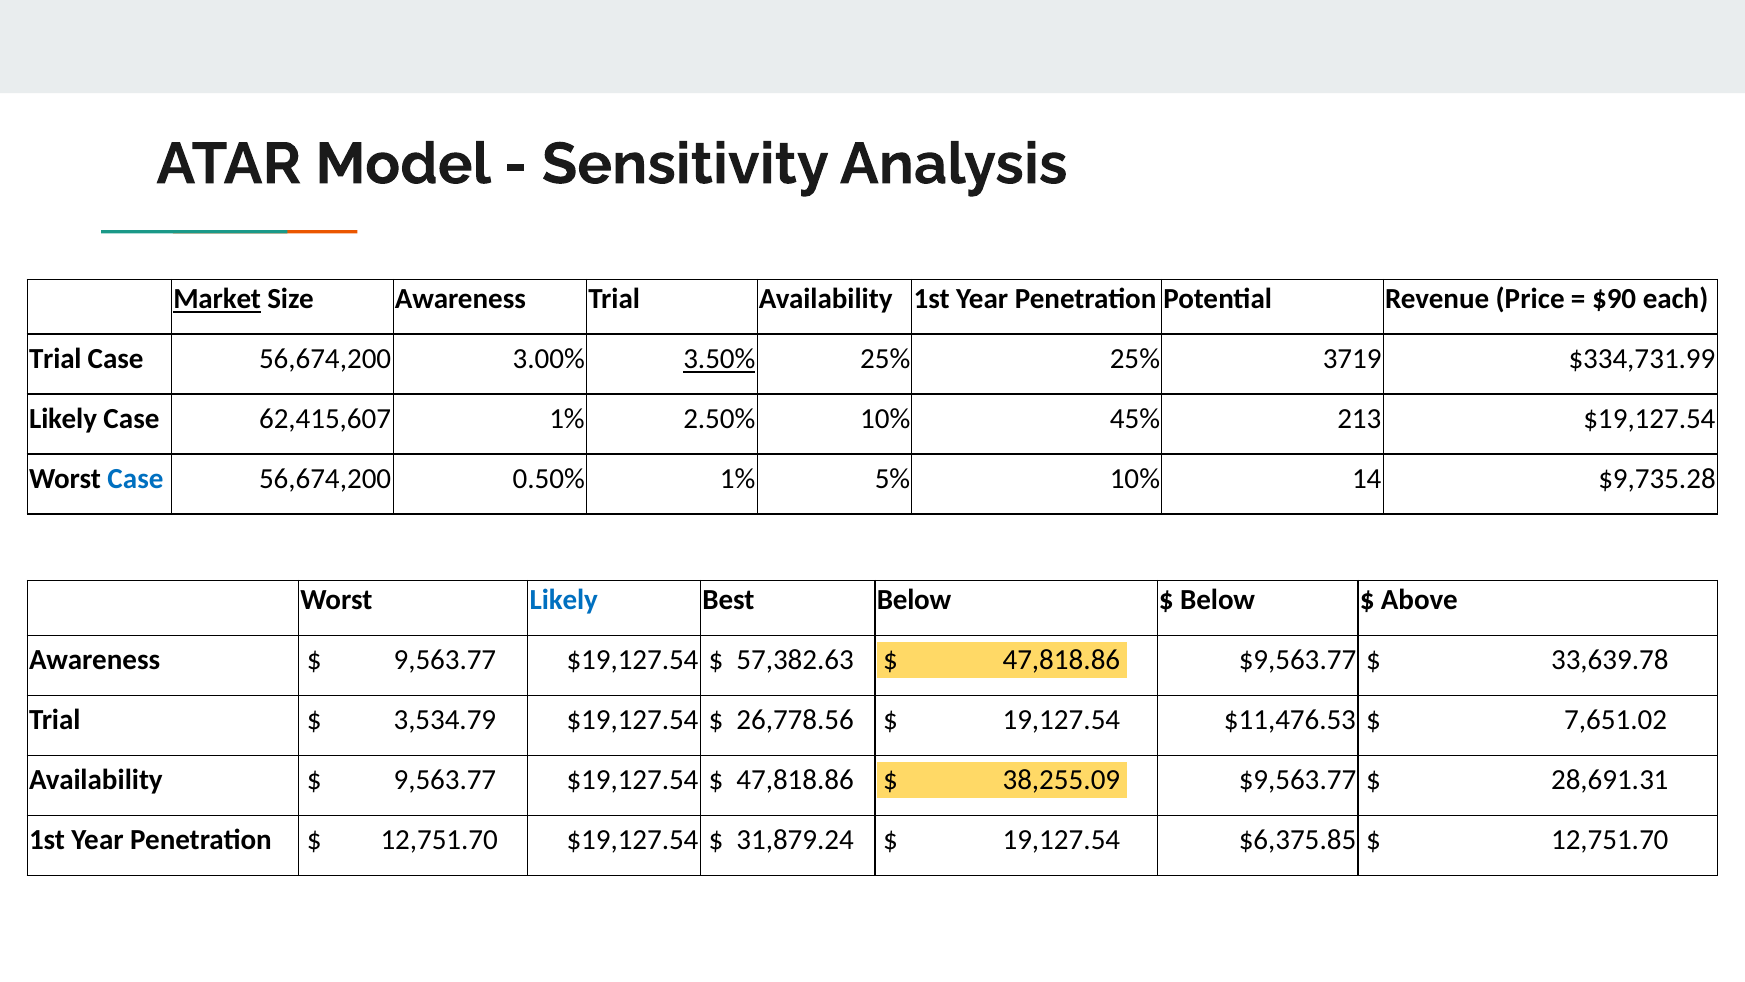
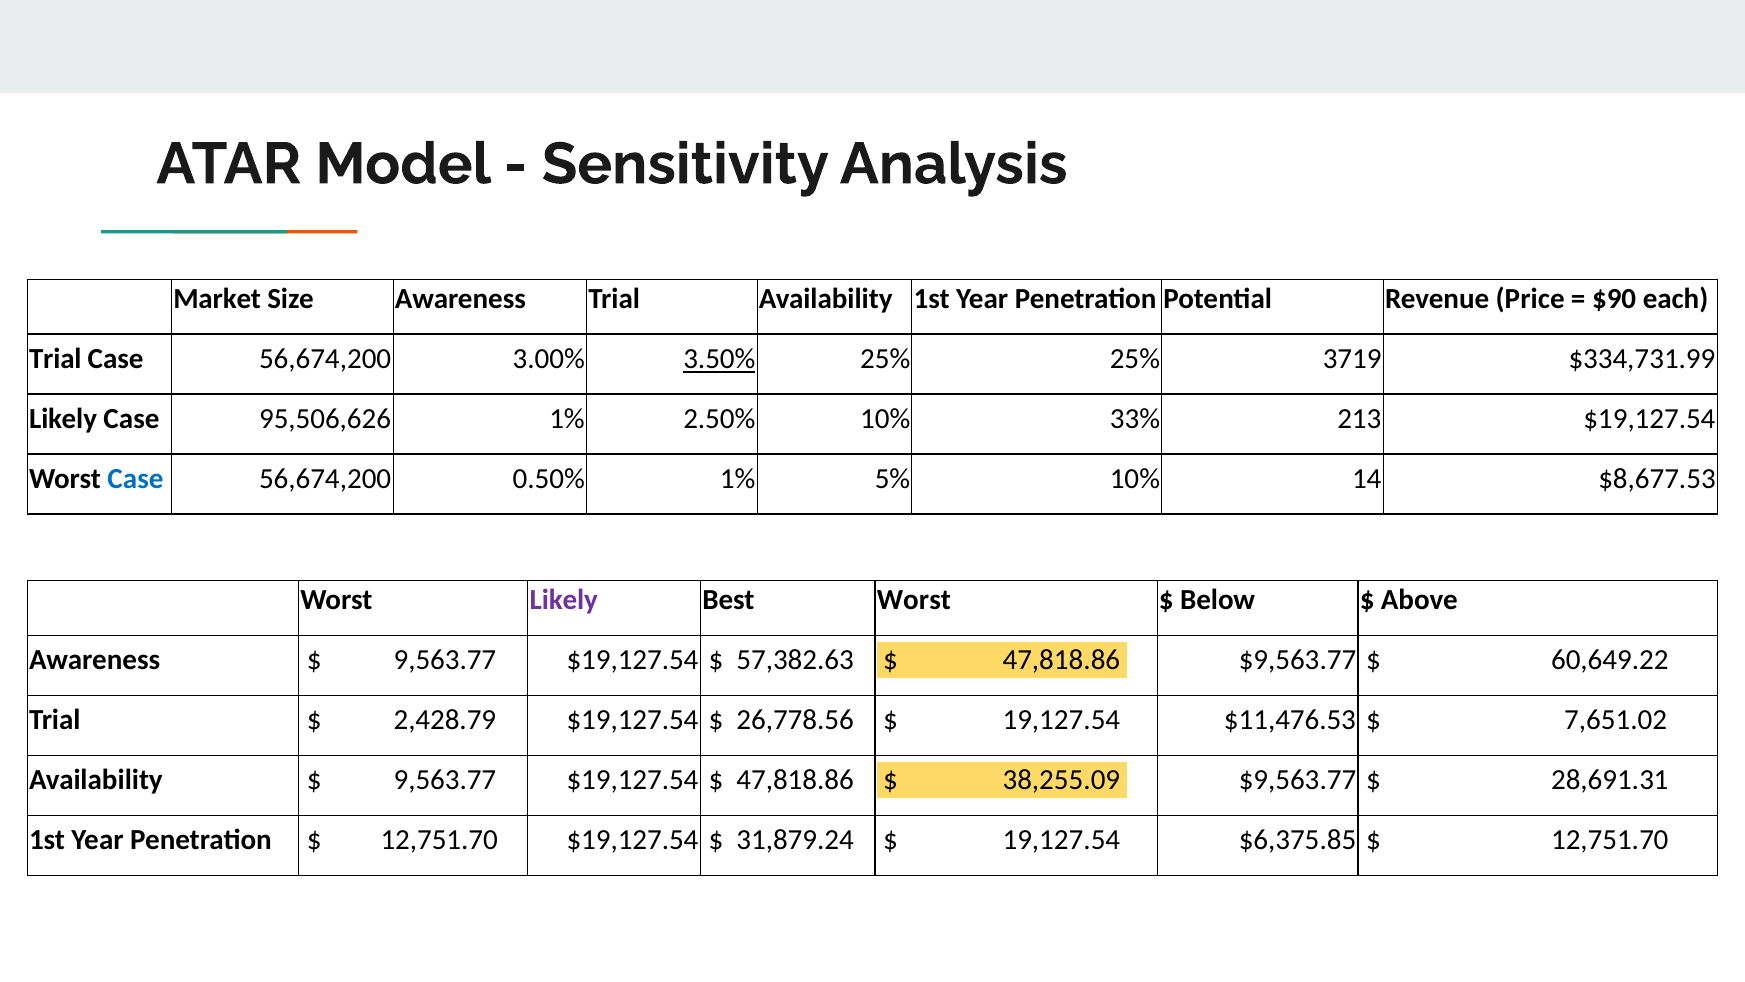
Market underline: present -> none
62,415,607: 62,415,607 -> 95,506,626
45%: 45% -> 33%
$9,735.28: $9,735.28 -> $8,677.53
Likely at (564, 600) colour: blue -> purple
Best Below: Below -> Worst
33,639.78: 33,639.78 -> 60,649.22
3,534.79: 3,534.79 -> 2,428.79
